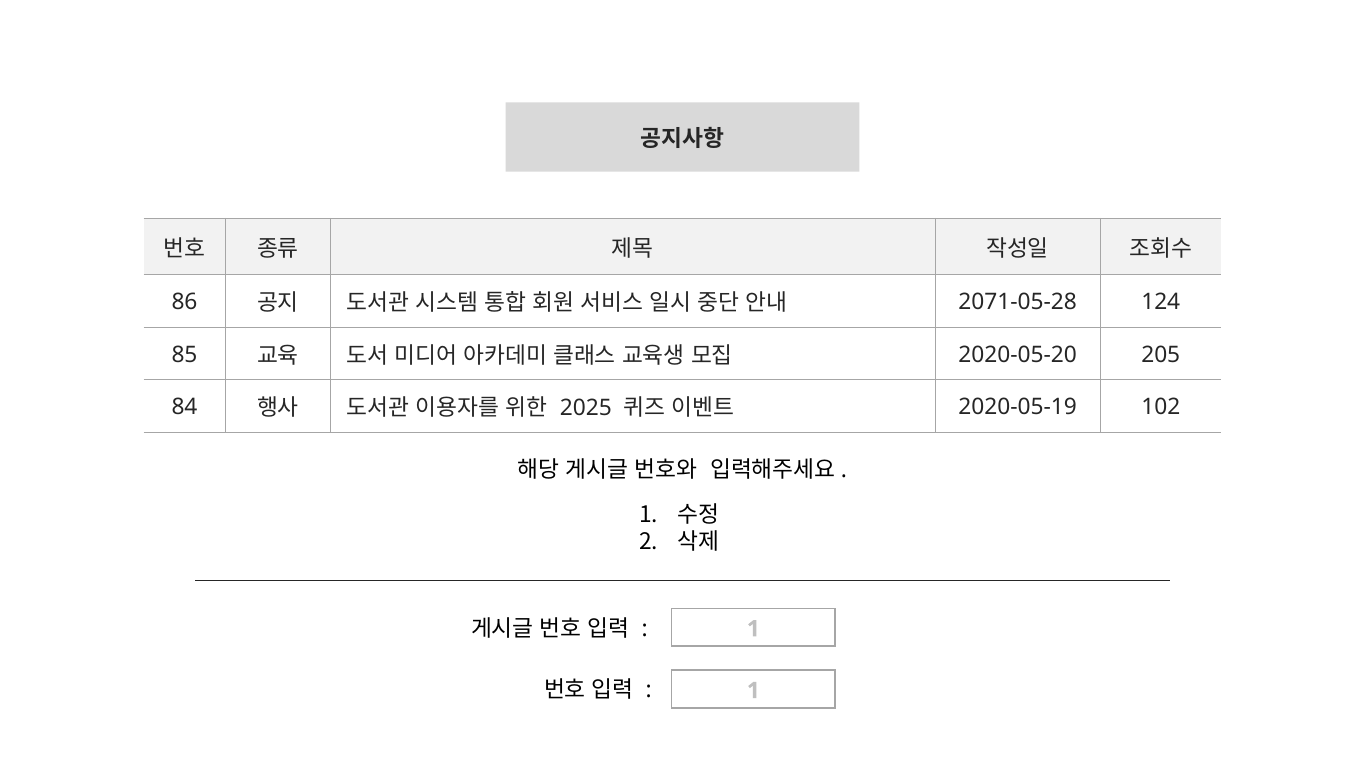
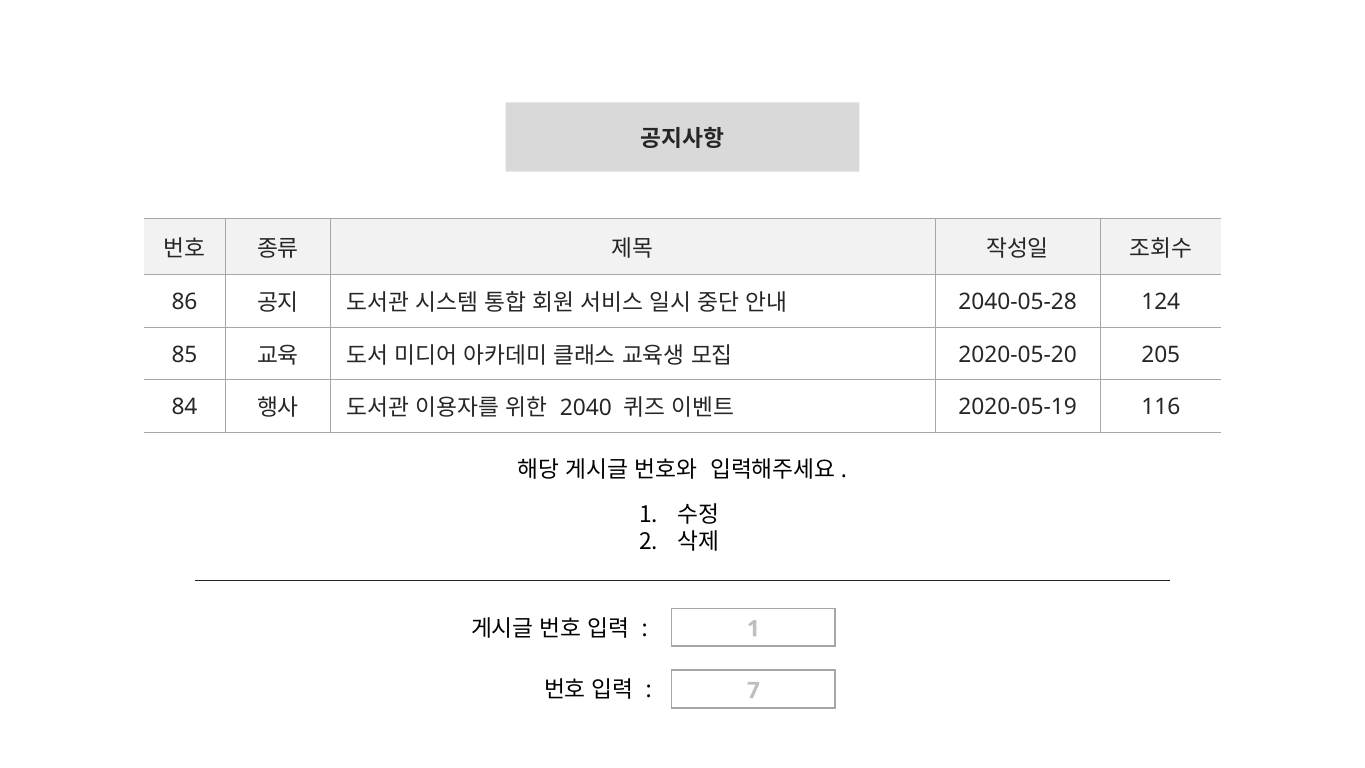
2071-05-28: 2071-05-28 -> 2040-05-28
2025: 2025 -> 2040
102: 102 -> 116
1 at (753, 690): 1 -> 7
